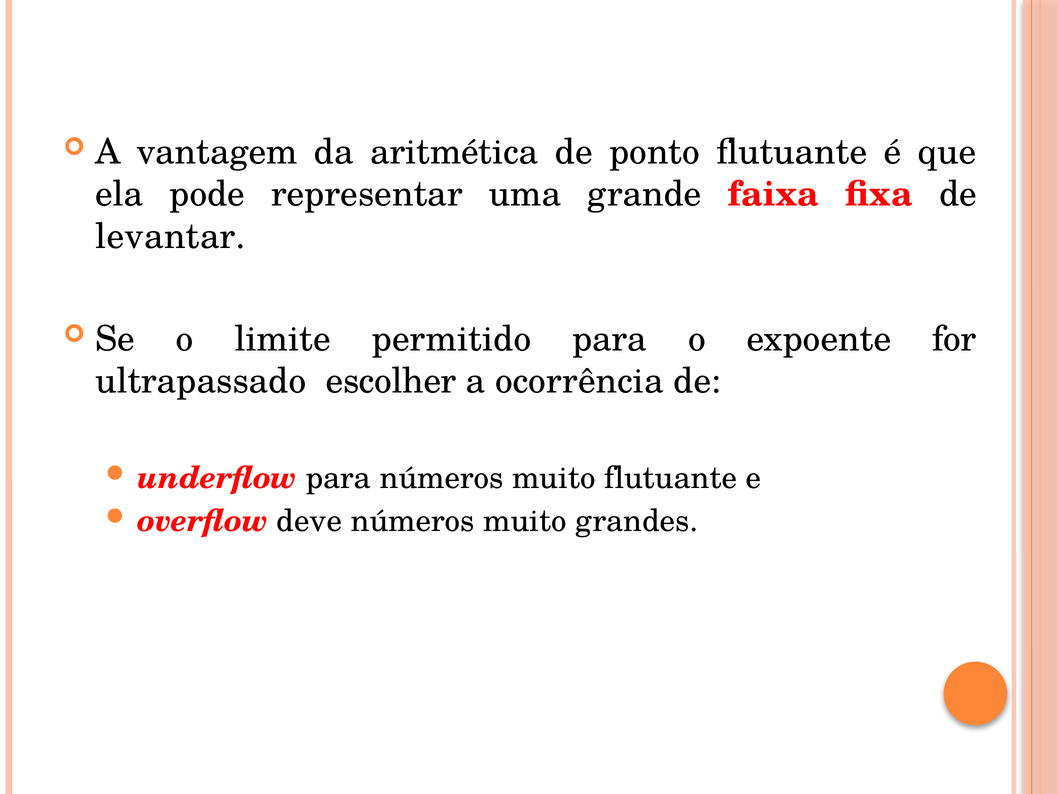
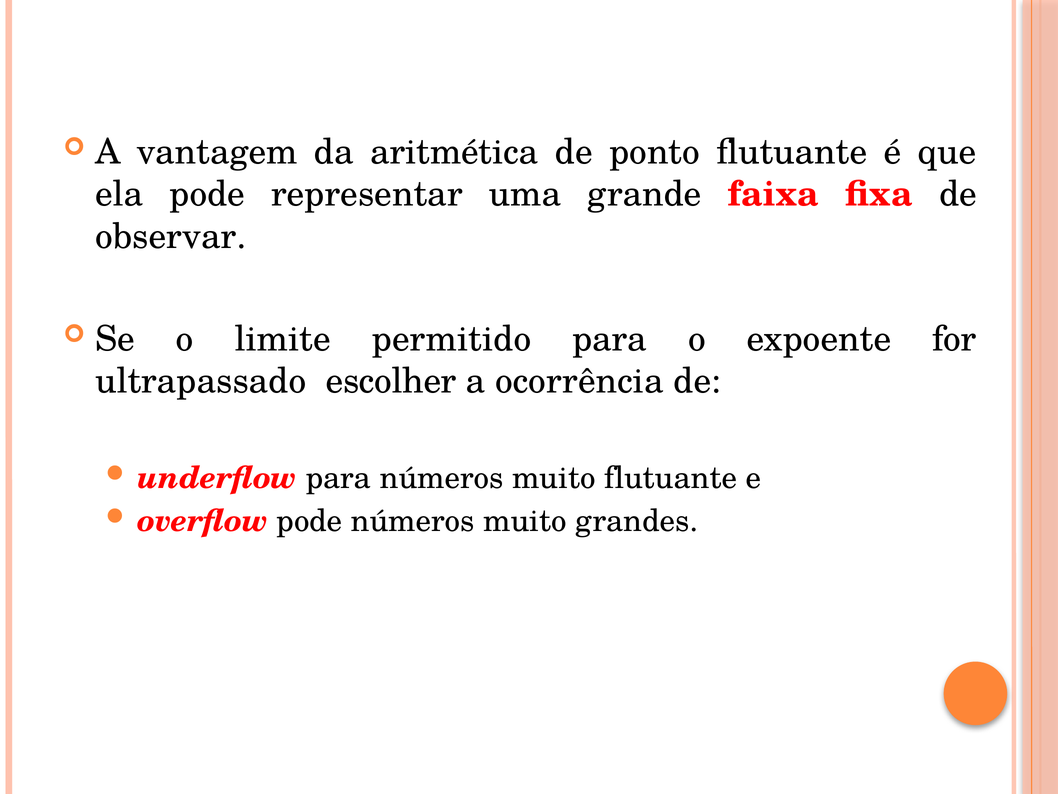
levantar: levantar -> observar
overflow deve: deve -> pode
